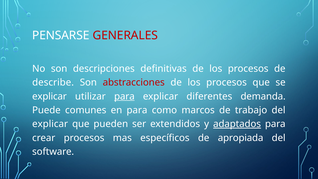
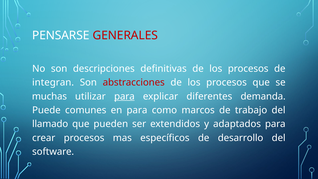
describe: describe -> integran
explicar at (49, 96): explicar -> muchas
explicar at (50, 124): explicar -> llamado
adaptados underline: present -> none
apropiada: apropiada -> desarrollo
